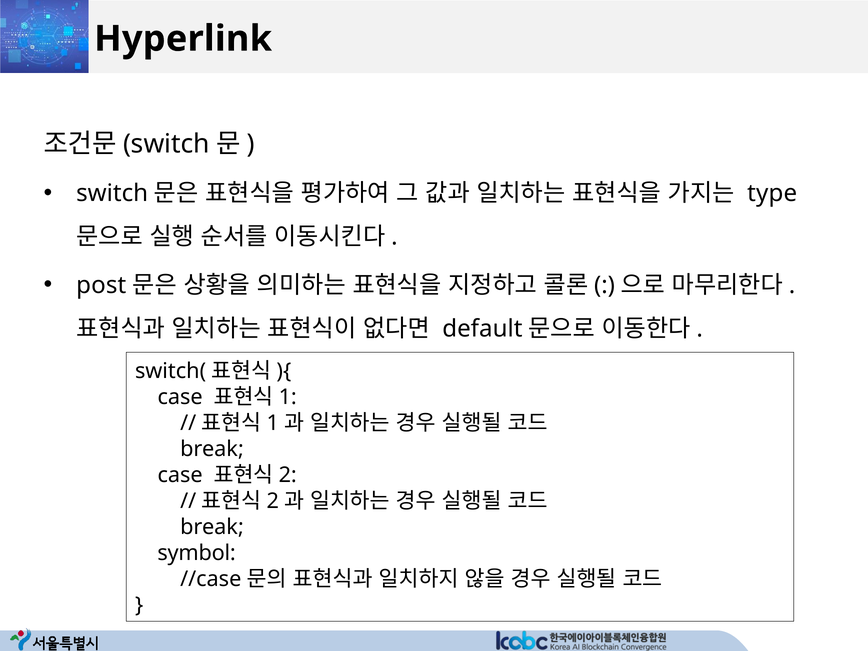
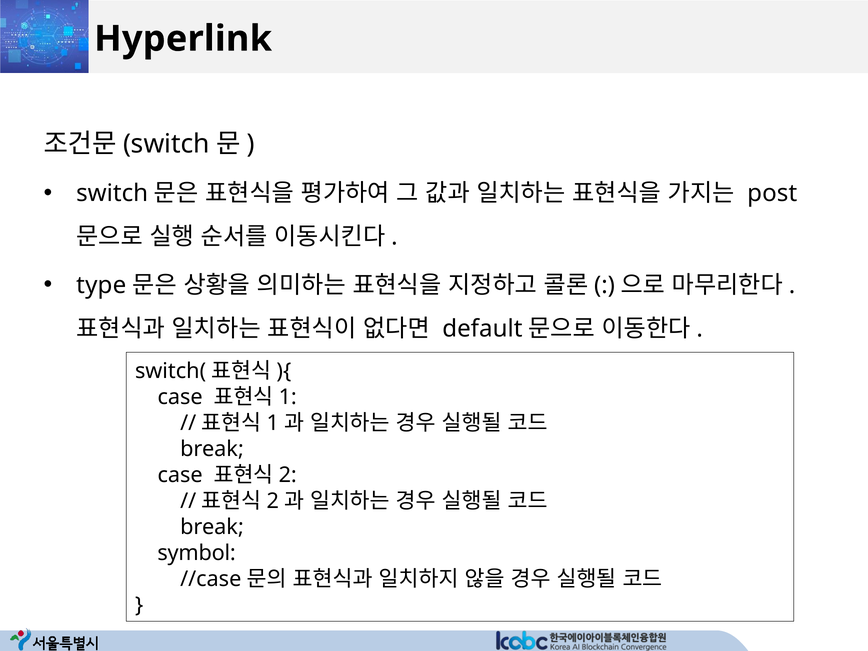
type: type -> post
post: post -> type
